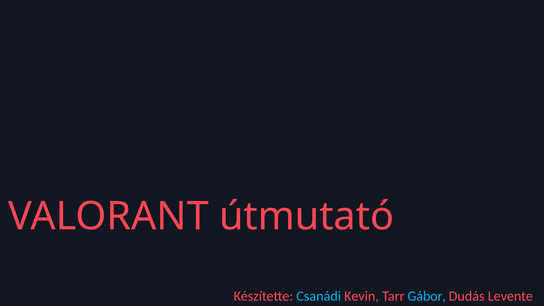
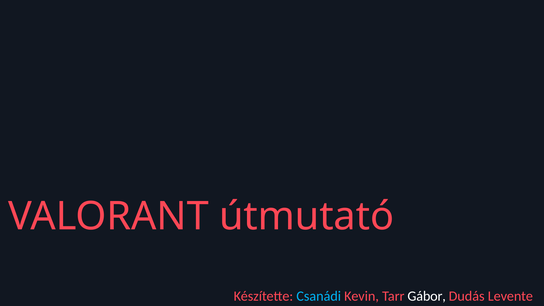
Gábor colour: light blue -> white
